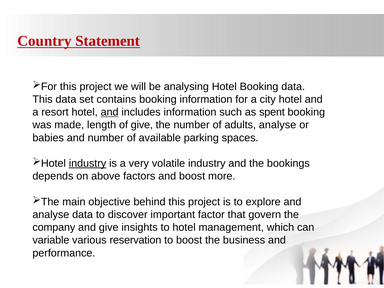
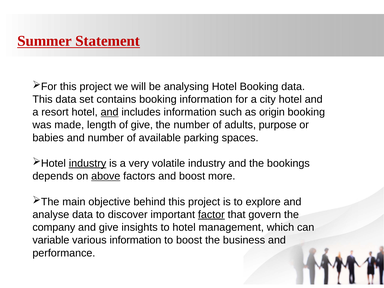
Country: Country -> Summer
spent: spent -> origin
adults analyse: analyse -> purpose
above underline: none -> present
factor underline: none -> present
various reservation: reservation -> information
